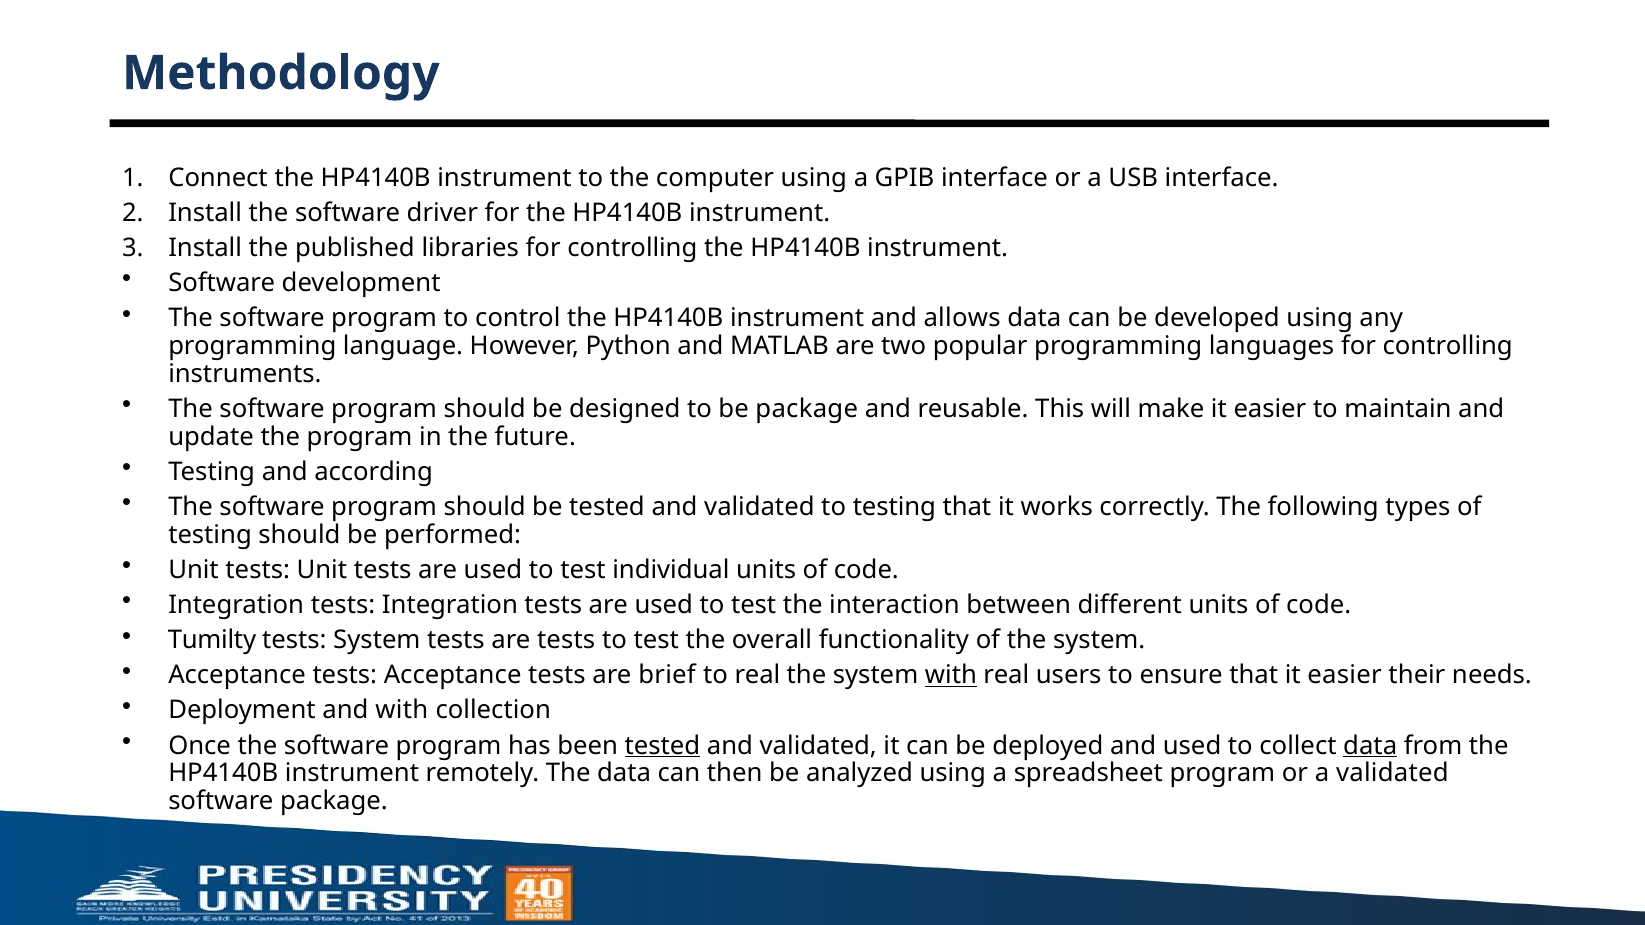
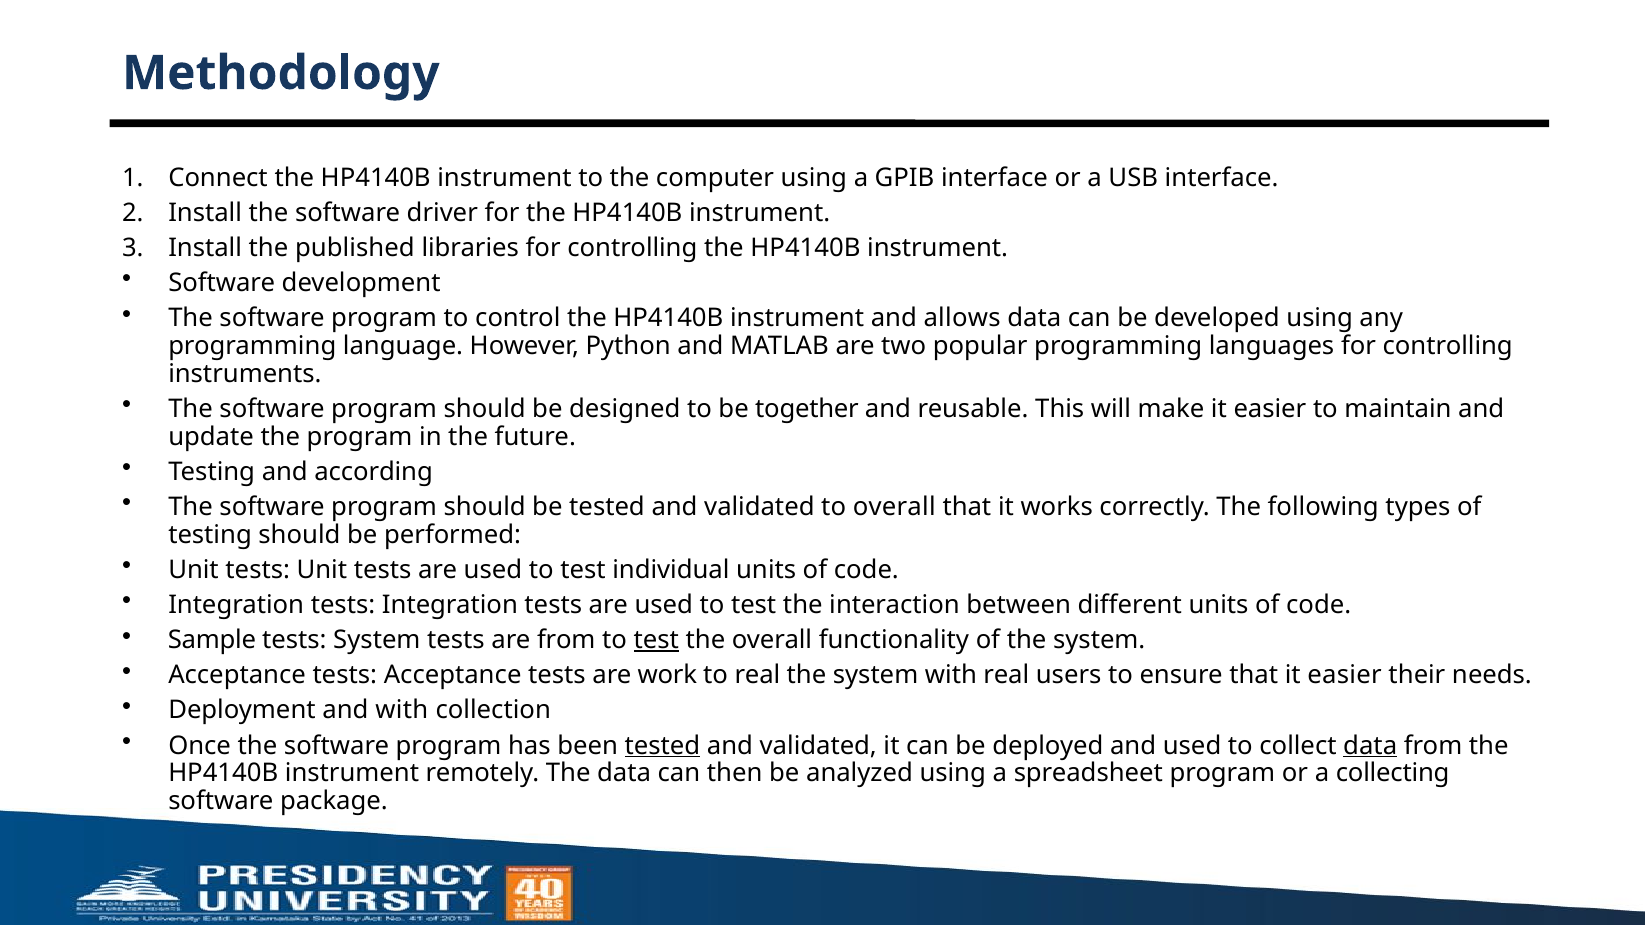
be package: package -> together
to testing: testing -> overall
Tumilty: Tumilty -> Sample
are tests: tests -> from
test at (656, 640) underline: none -> present
brief: brief -> work
with at (951, 676) underline: present -> none
a validated: validated -> collecting
